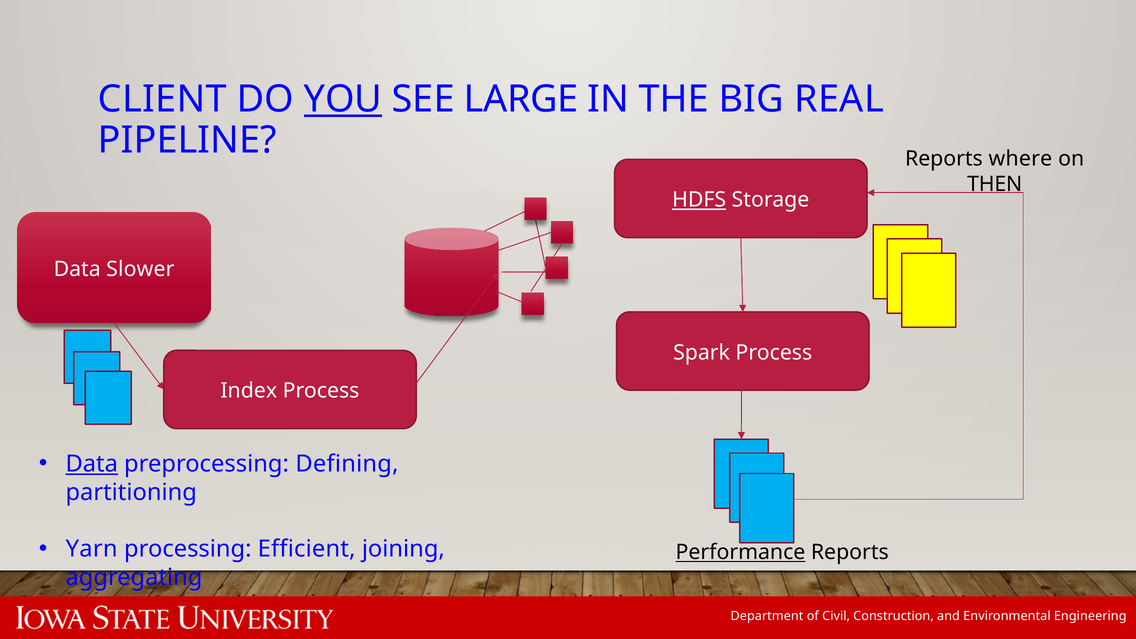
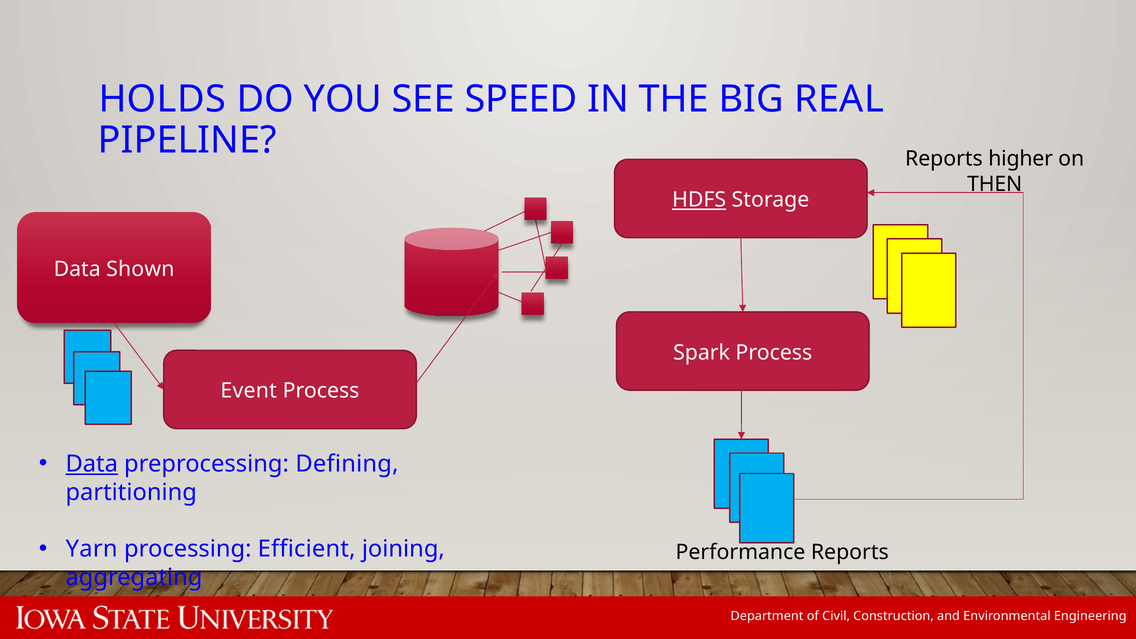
CLIENT: CLIENT -> HOLDS
YOU underline: present -> none
LARGE: LARGE -> SPEED
where: where -> higher
Slower: Slower -> Shown
Index: Index -> Event
Performance underline: present -> none
